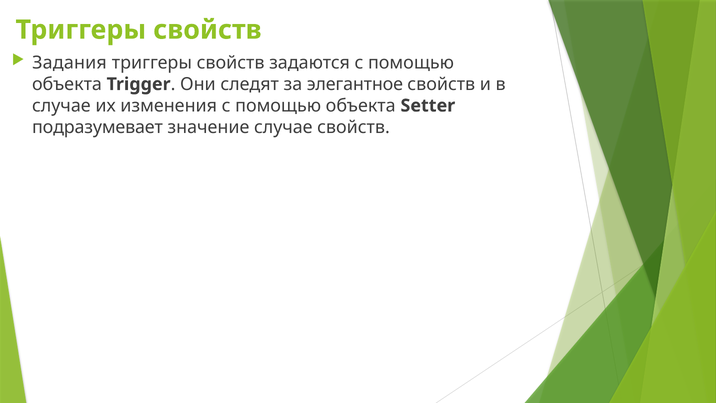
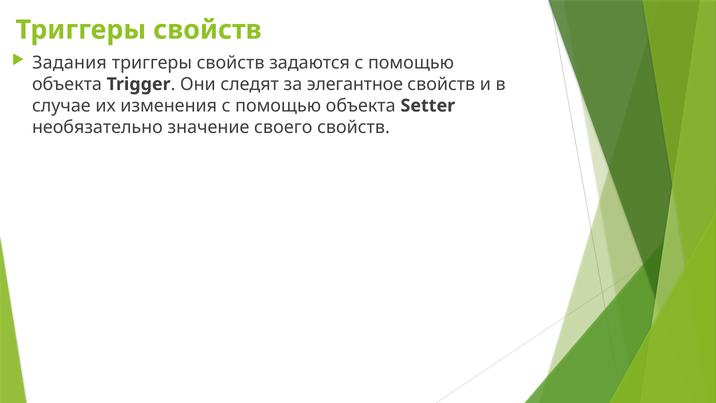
подразумевает: подразумевает -> необязательно
значение случае: случае -> своего
